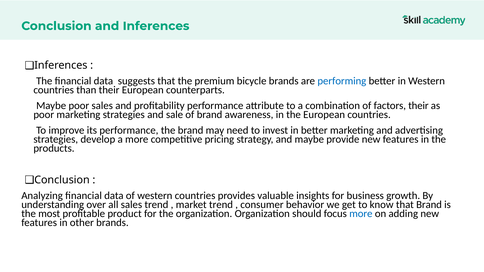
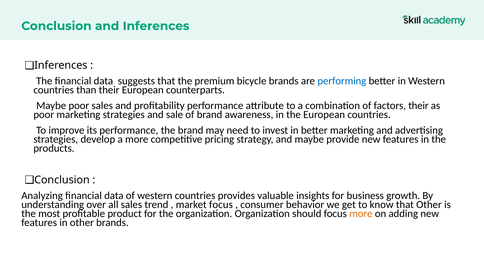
market trend: trend -> focus
that Brand: Brand -> Other
more at (361, 214) colour: blue -> orange
